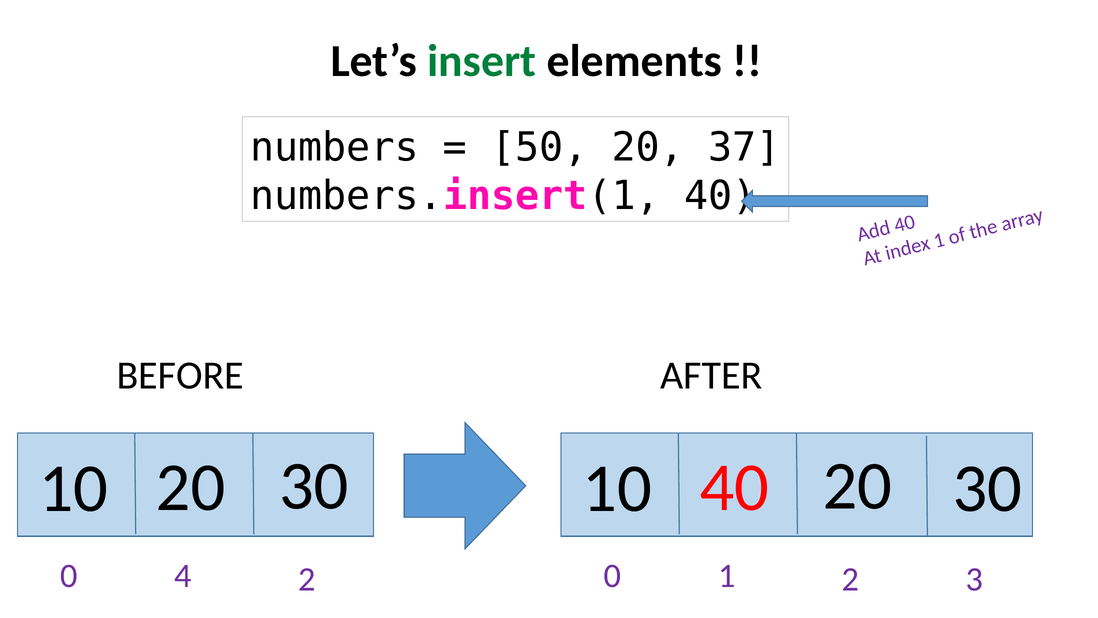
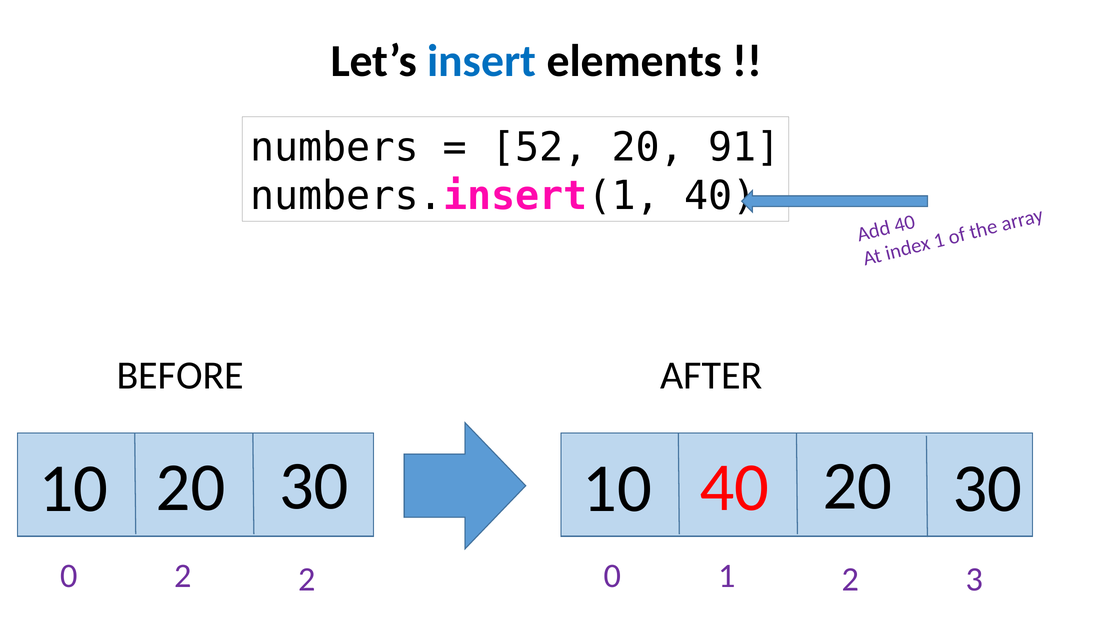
insert colour: green -> blue
50: 50 -> 52
37: 37 -> 91
0 4: 4 -> 2
